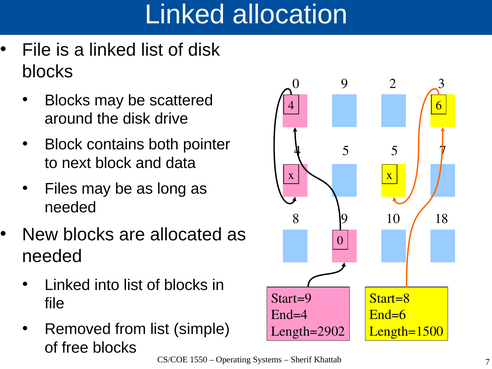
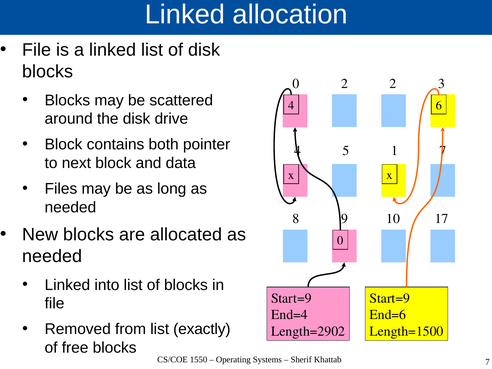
0 9: 9 -> 2
5 5: 5 -> 1
18: 18 -> 17
Start=8 at (390, 298): Start=8 -> Start=9
simple: simple -> exactly
